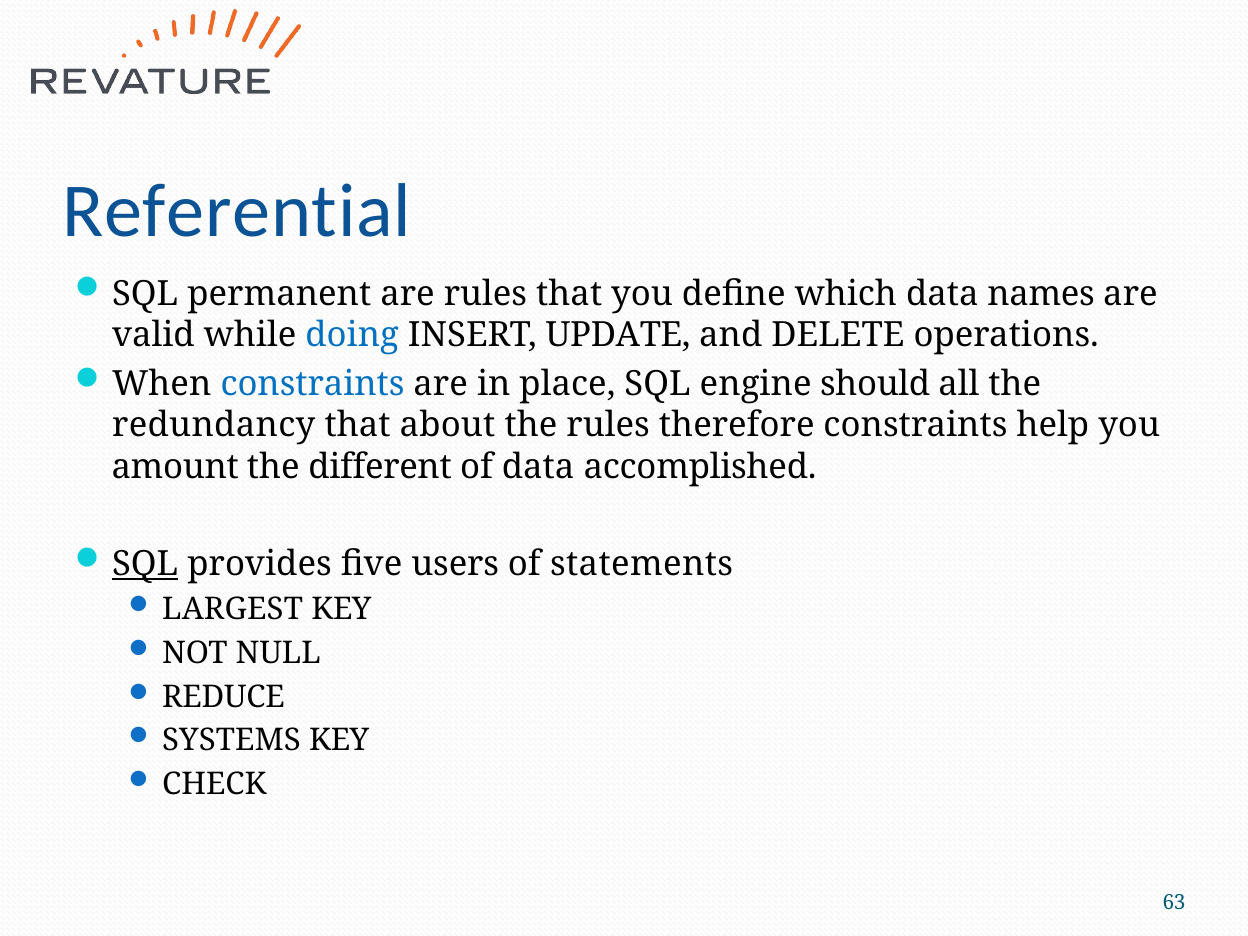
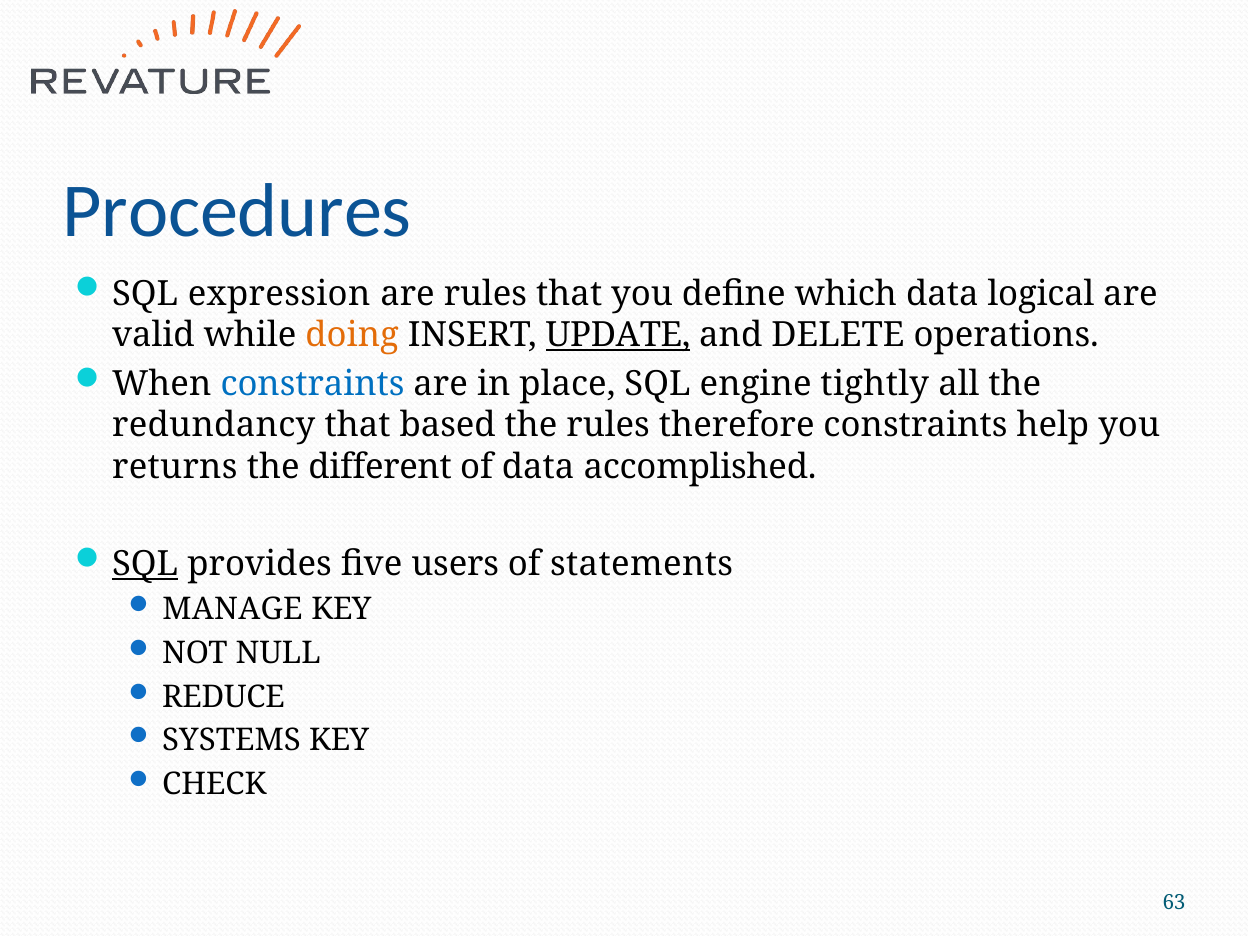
Referential: Referential -> Procedures
permanent: permanent -> expression
names: names -> logical
doing colour: blue -> orange
UPDATE underline: none -> present
should: should -> tightly
about: about -> based
amount: amount -> returns
LARGEST: LARGEST -> MANAGE
